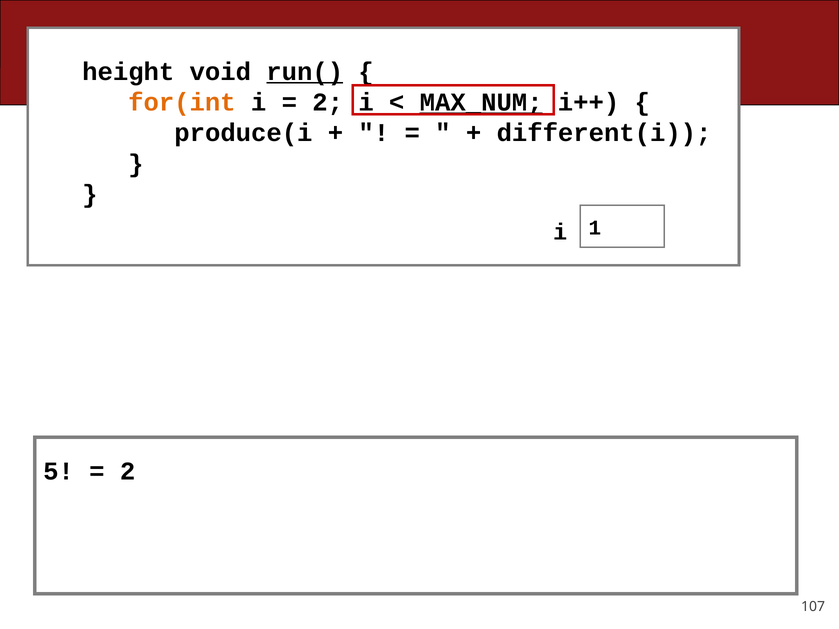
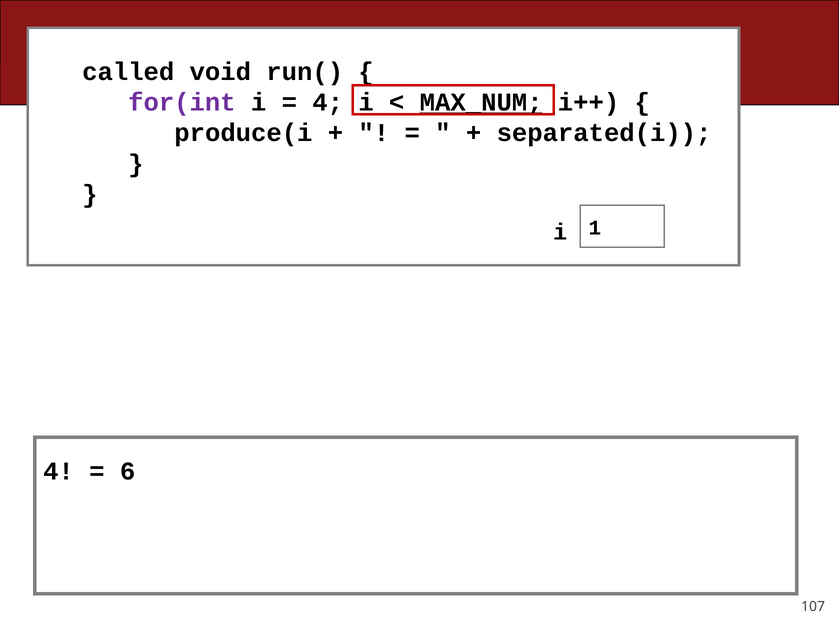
height: height -> called
run( underline: present -> none
for(int colour: orange -> purple
2 at (328, 102): 2 -> 4
different(i: different(i -> separated(i
5 at (59, 472): 5 -> 4
2 at (128, 472): 2 -> 6
